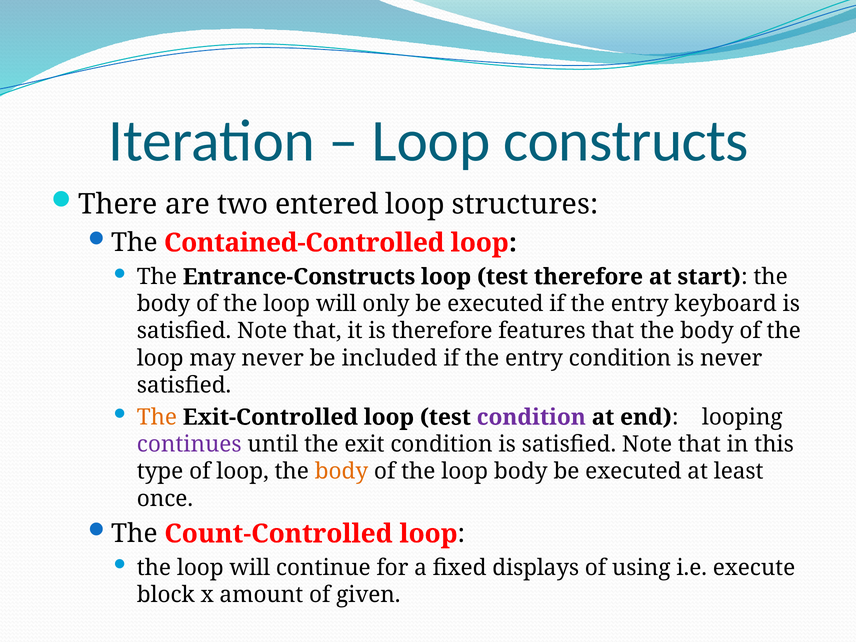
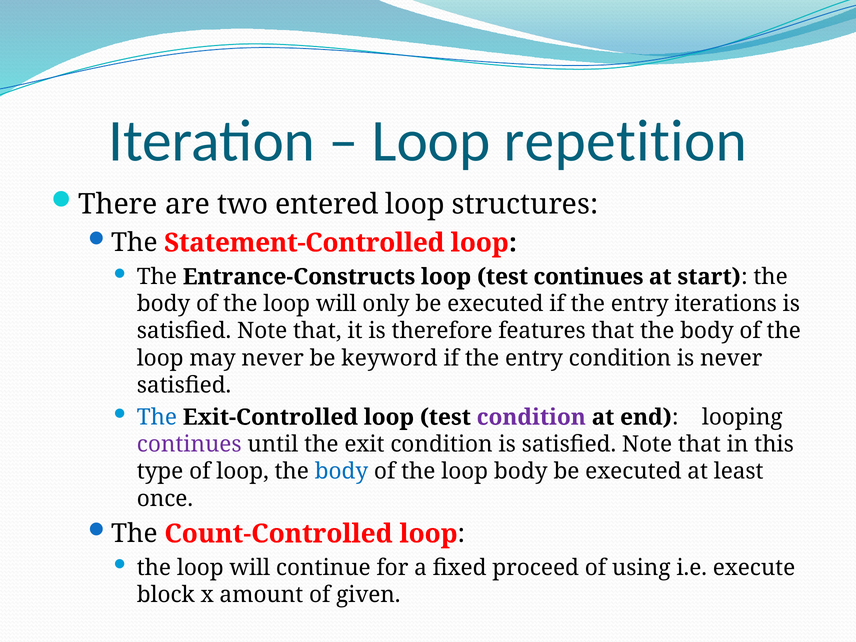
constructs: constructs -> repetition
Contained-Controlled: Contained-Controlled -> Statement-Controlled
test therefore: therefore -> continues
keyboard: keyboard -> iterations
included: included -> keyword
The at (157, 417) colour: orange -> blue
body at (341, 471) colour: orange -> blue
displays: displays -> proceed
